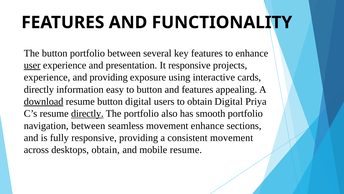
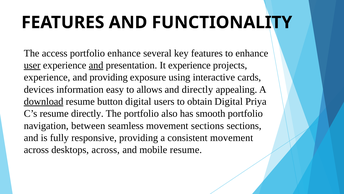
The button: button -> access
portfolio between: between -> enhance
and at (96, 65) underline: none -> present
It responsive: responsive -> experience
directly at (39, 89): directly -> devices
to button: button -> allows
and features: features -> directly
directly at (87, 113) underline: present -> none
movement enhance: enhance -> sections
desktops obtain: obtain -> across
